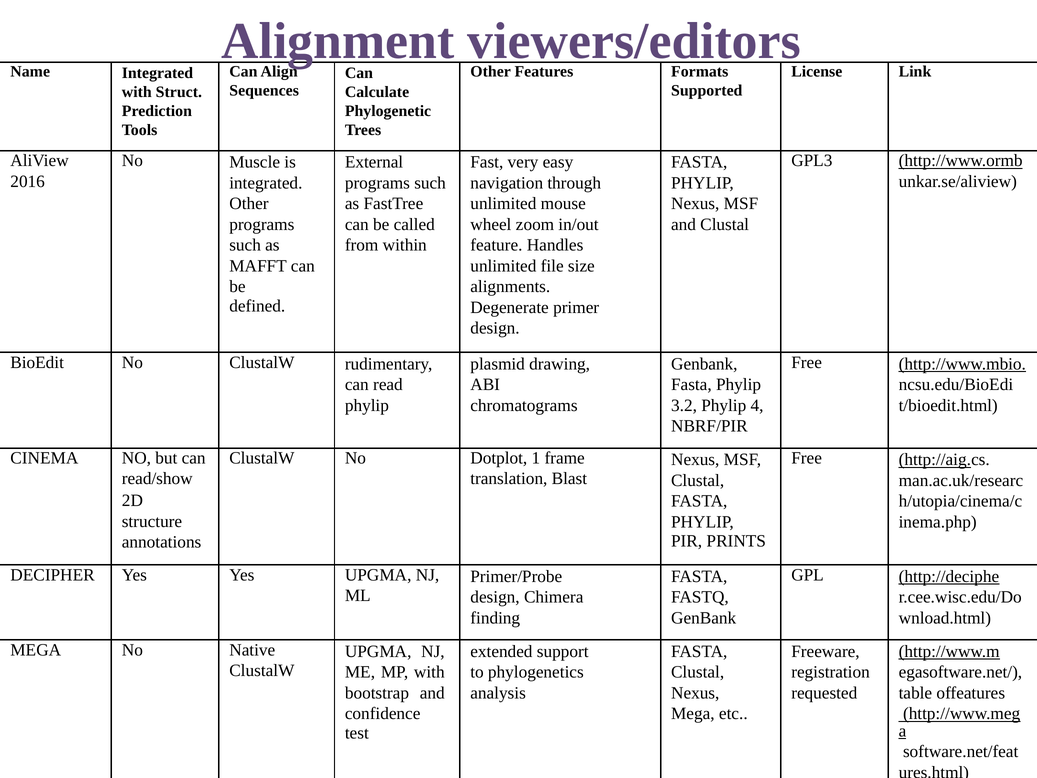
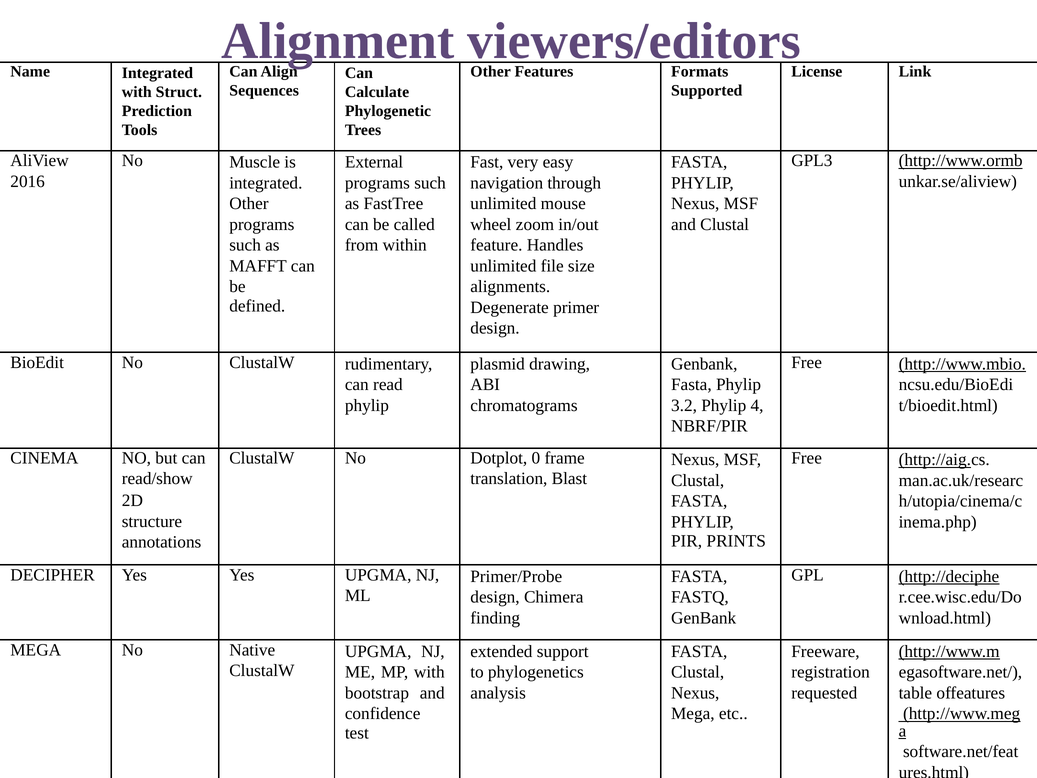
1: 1 -> 0
